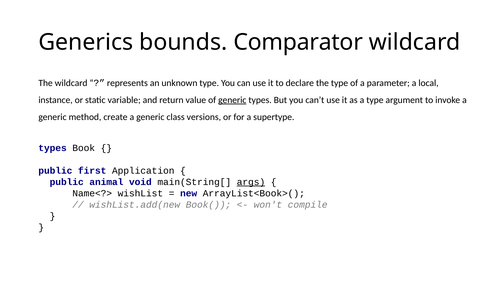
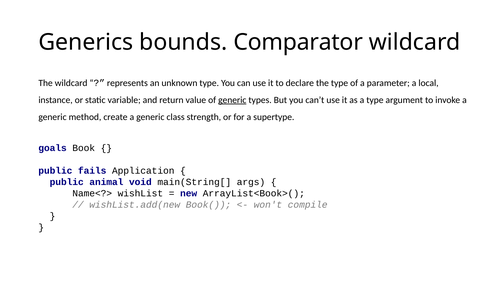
versions: versions -> strength
types at (53, 148): types -> goals
first: first -> fails
args underline: present -> none
